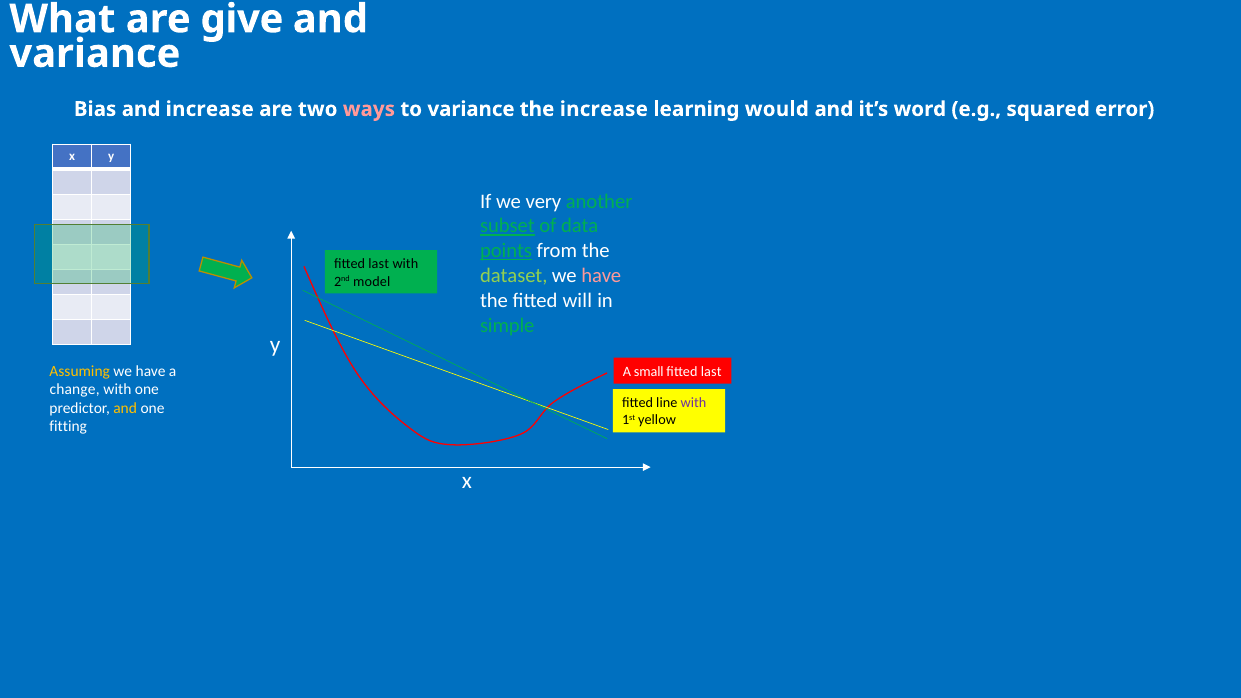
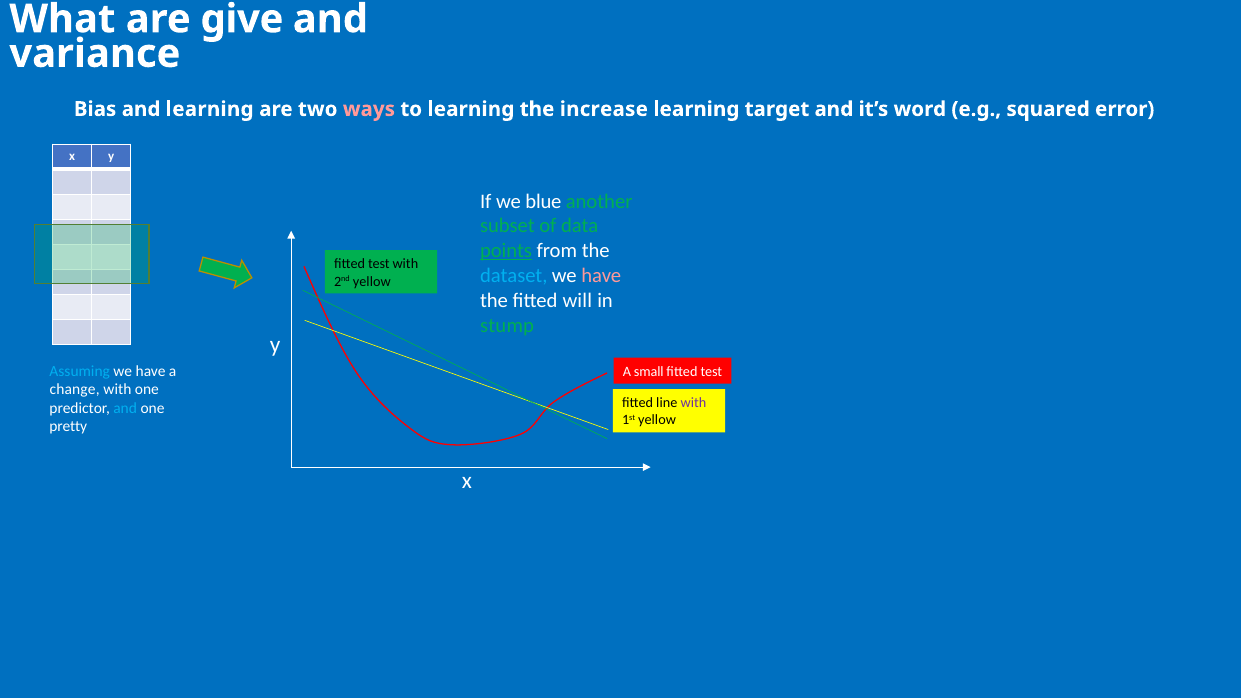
and increase: increase -> learning
to variance: variance -> learning
would: would -> target
very: very -> blue
subset underline: present -> none
last at (379, 264): last -> test
dataset colour: light green -> light blue
2nd model: model -> yellow
simple: simple -> stump
Assuming colour: yellow -> light blue
last at (711, 372): last -> test
and at (125, 408) colour: yellow -> light blue
fitting: fitting -> pretty
